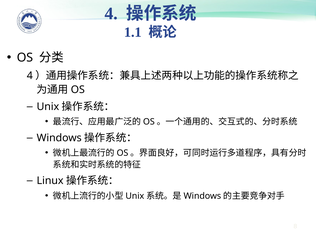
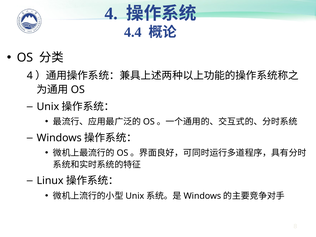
1.1: 1.1 -> 4.4
